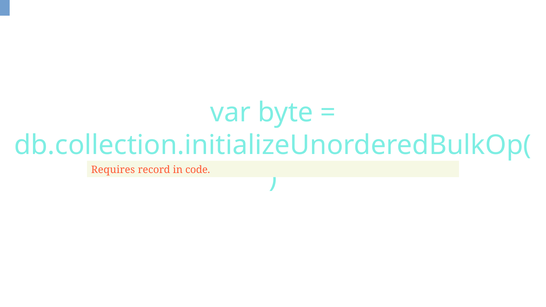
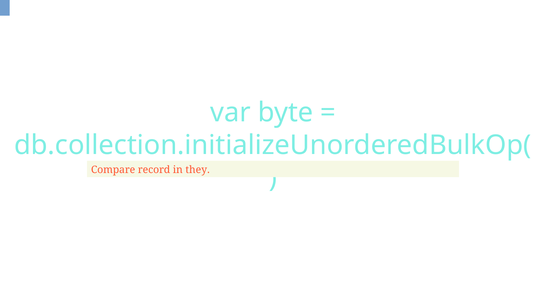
Requires: Requires -> Compare
code: code -> they
